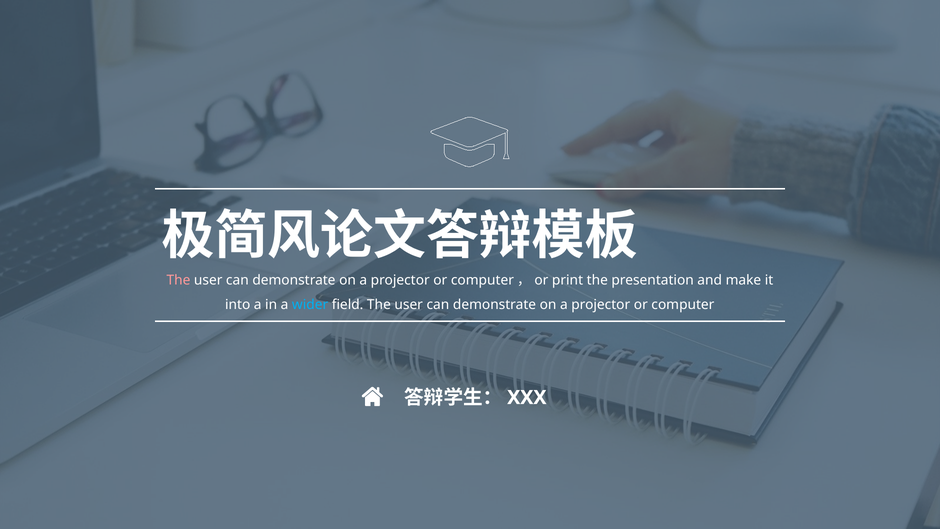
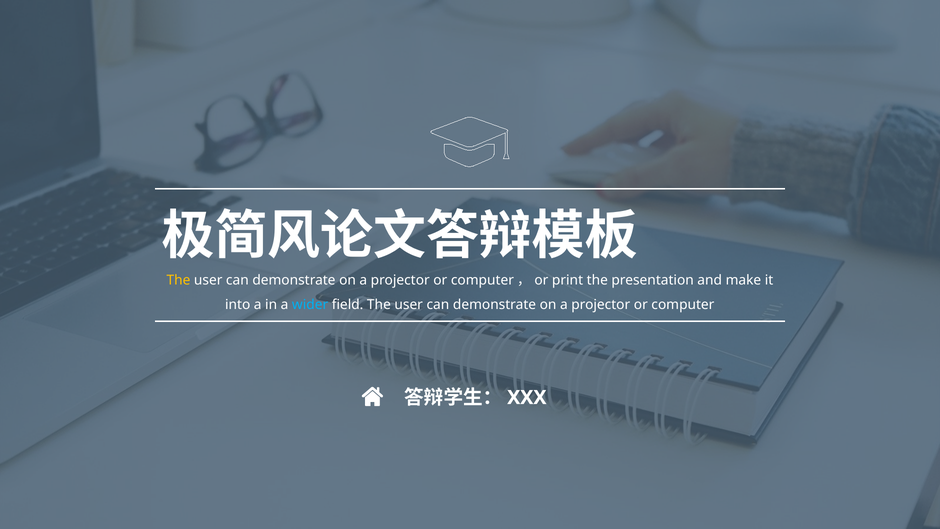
The at (178, 280) colour: pink -> yellow
